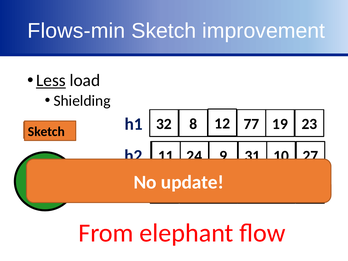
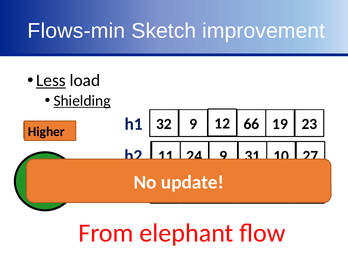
Shielding underline: none -> present
32 8: 8 -> 9
77: 77 -> 66
Sketch at (46, 132): Sketch -> Higher
